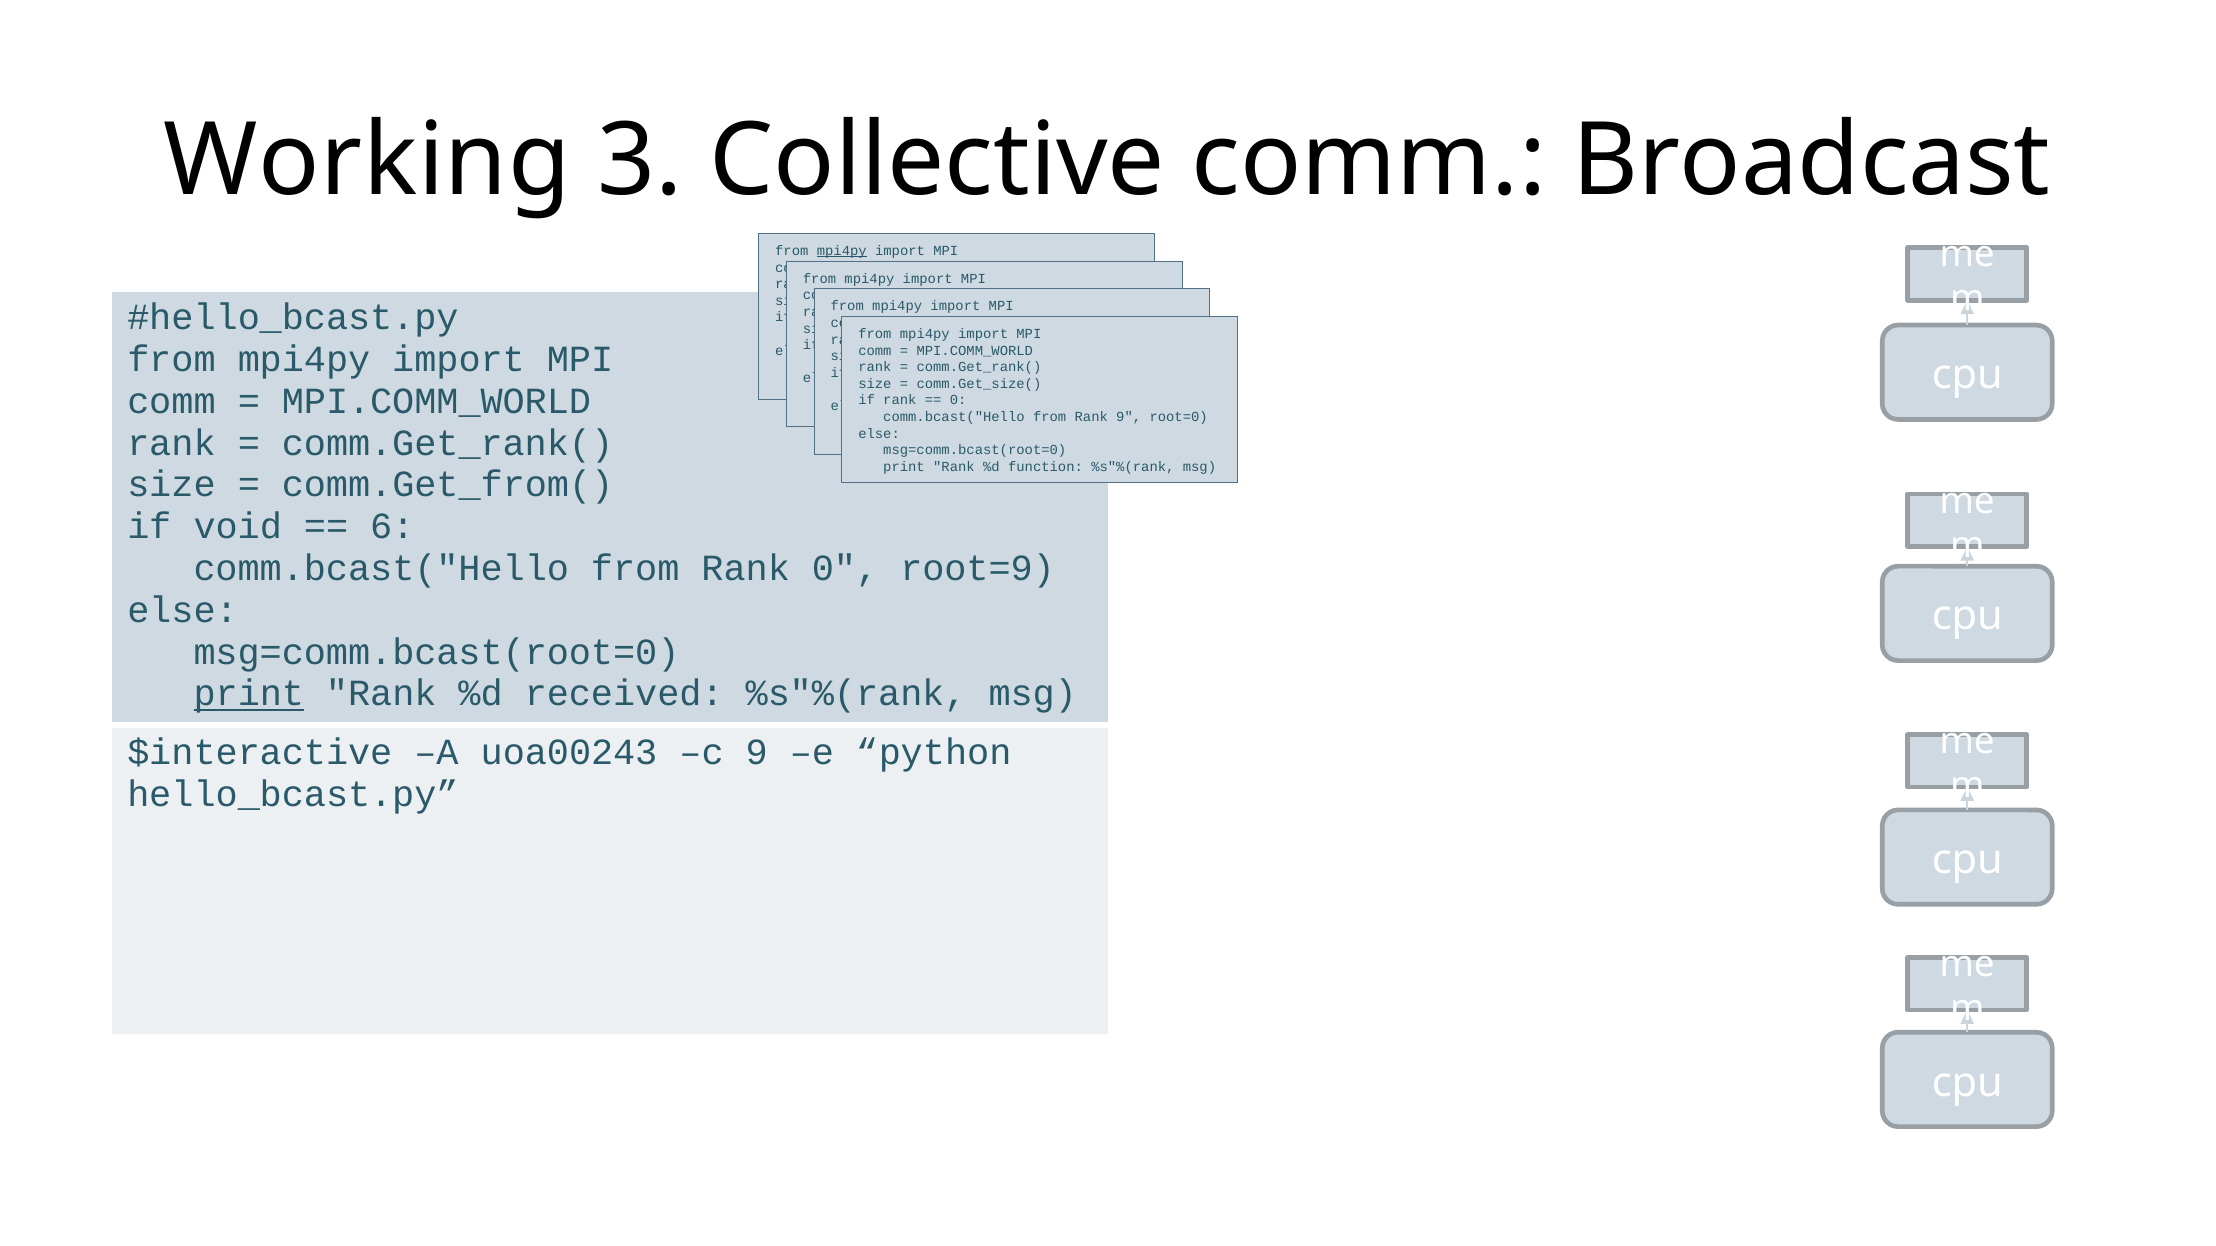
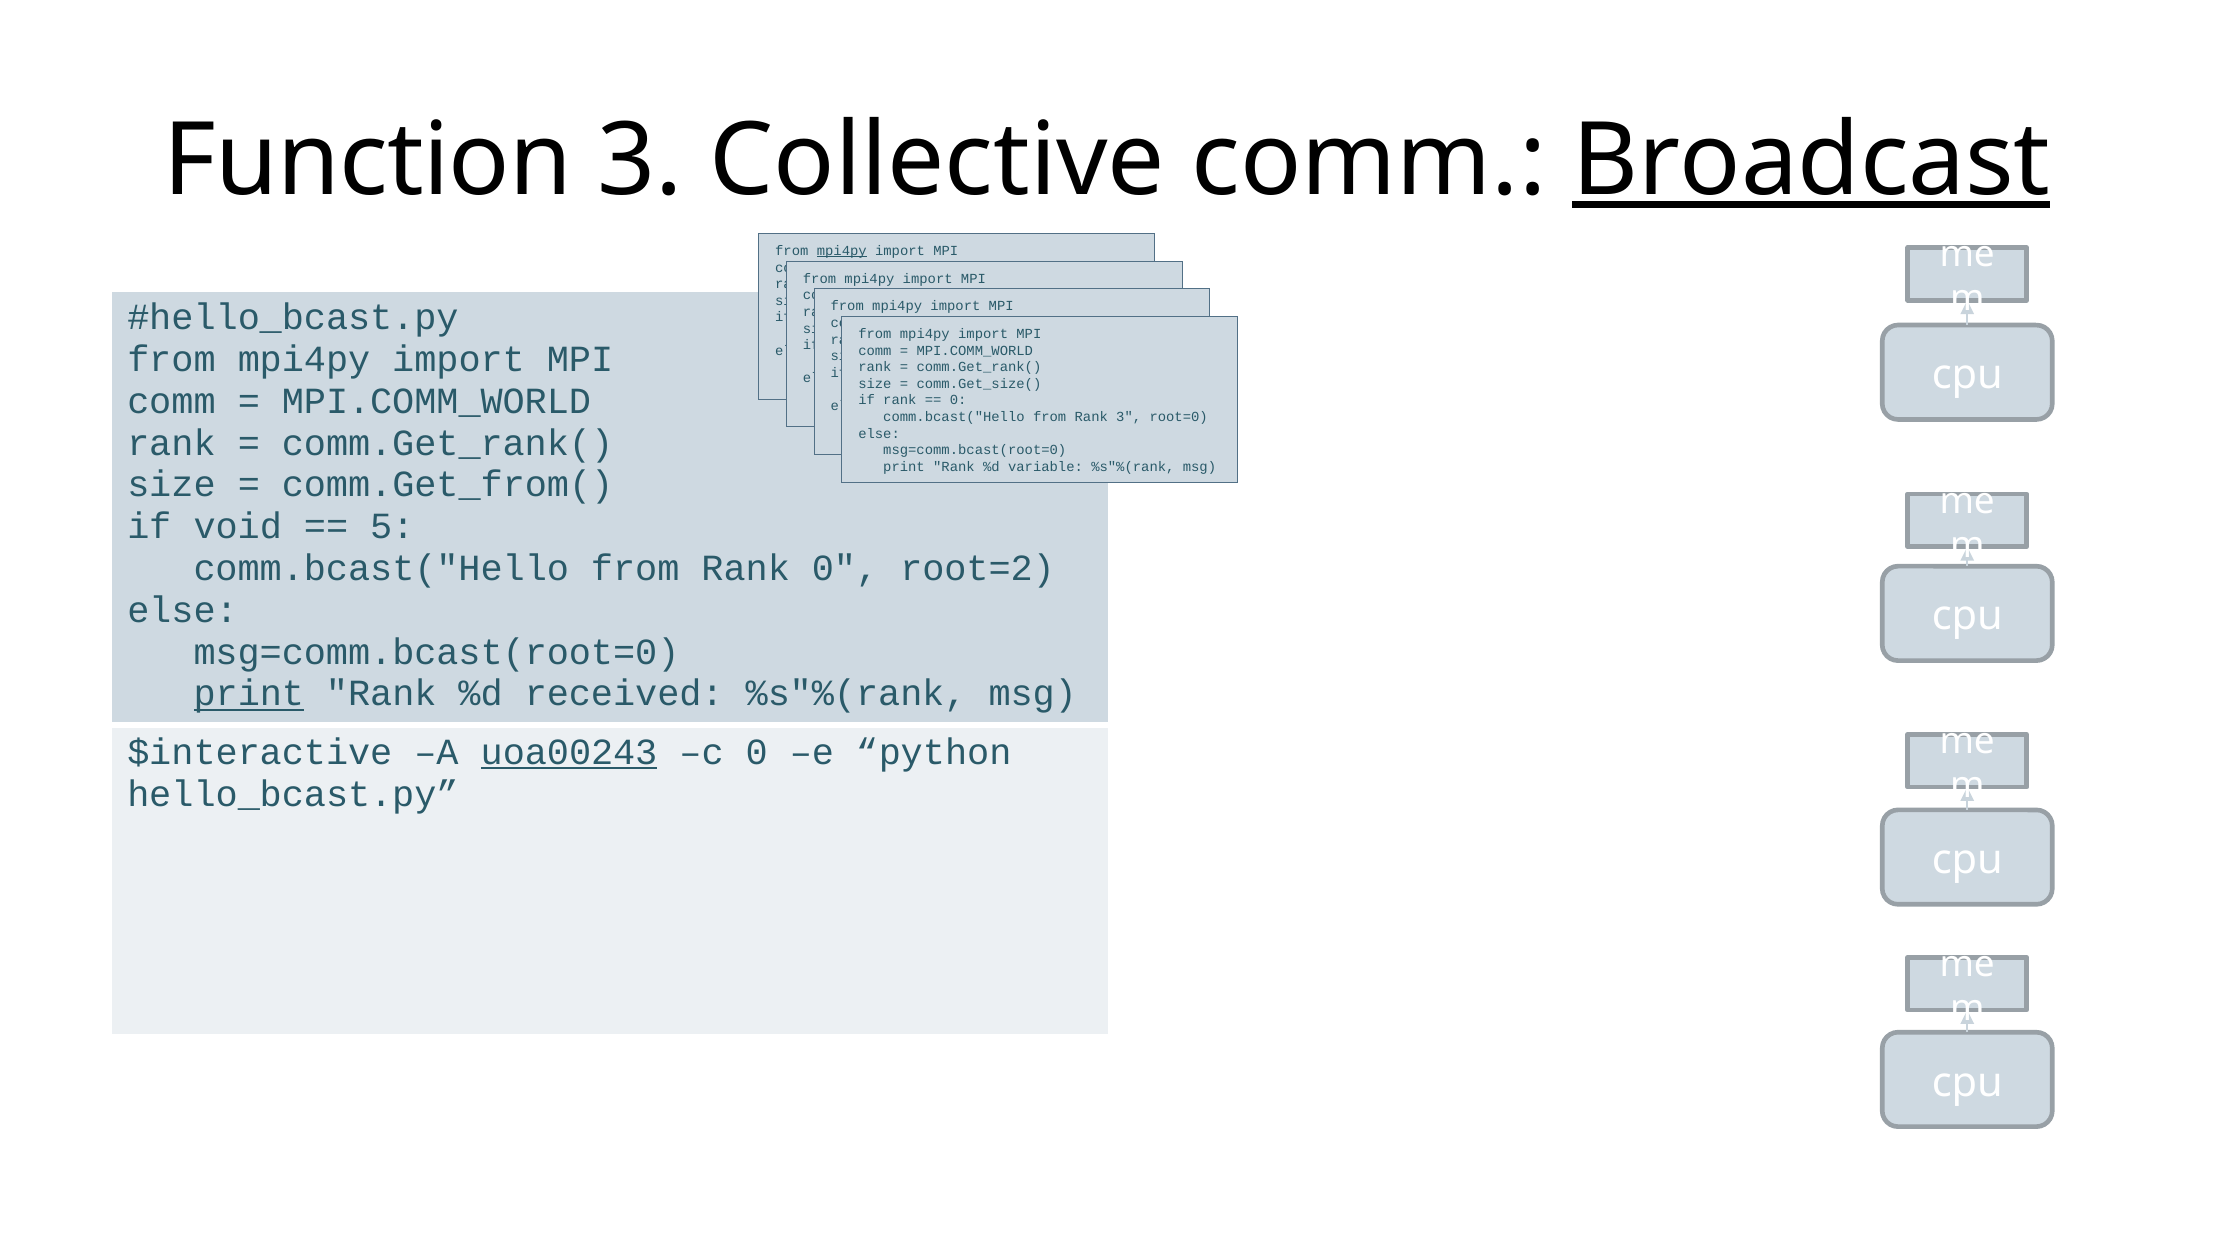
Working: Working -> Function
Broadcast underline: none -> present
9 at (1129, 417): 9 -> 3
function: function -> variable
6: 6 -> 5
root=9: root=9 -> root=2
uoa00243 underline: none -> present
c 9: 9 -> 0
